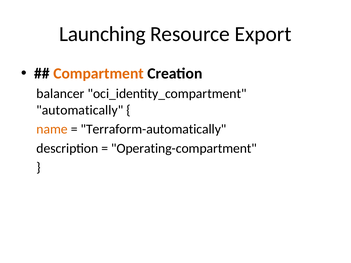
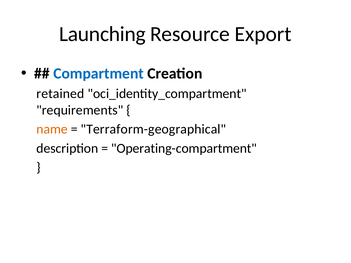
Compartment colour: orange -> blue
balancer: balancer -> retained
automatically: automatically -> requirements
Terraform-automatically: Terraform-automatically -> Terraform-geographical
